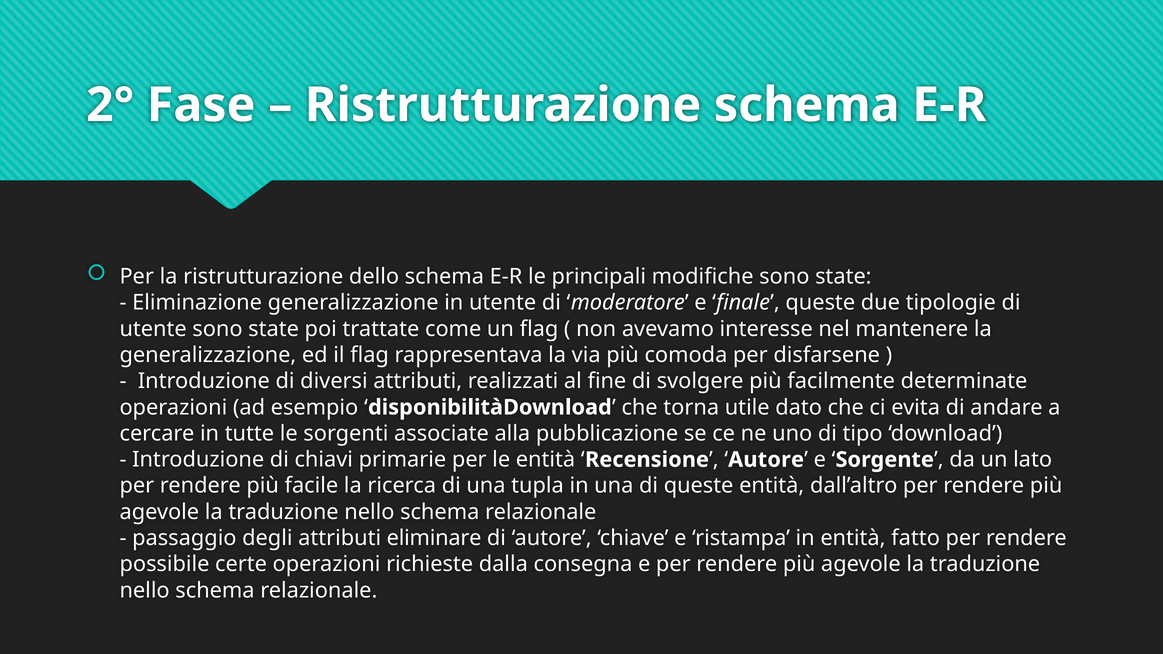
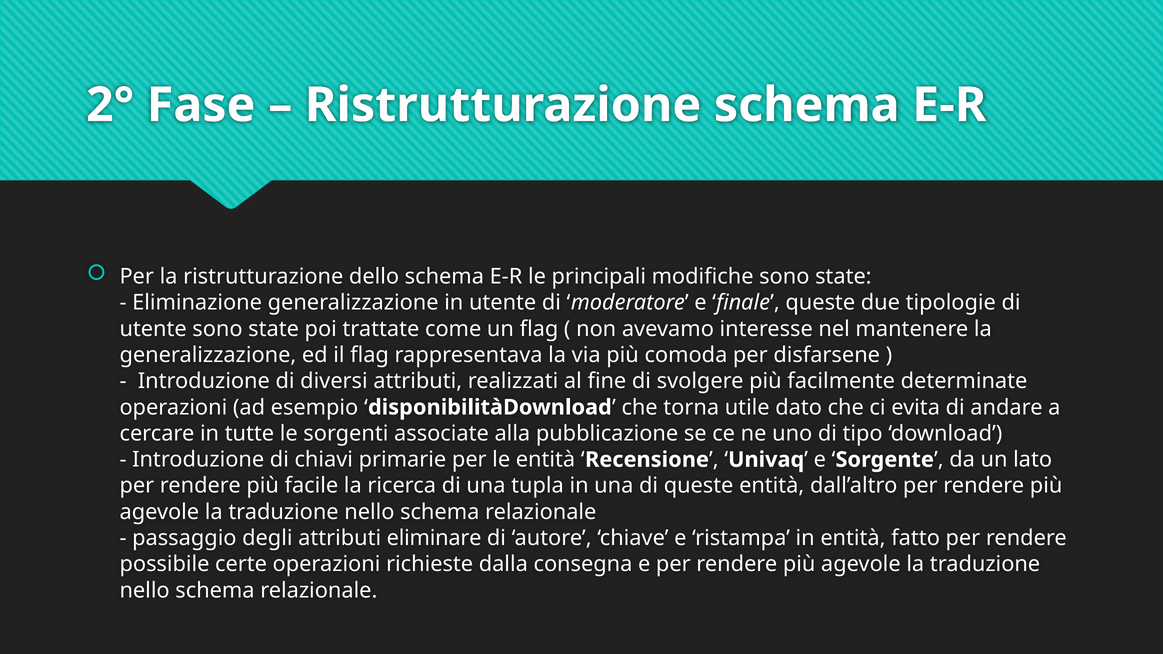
Autore at (766, 460): Autore -> Univaq
